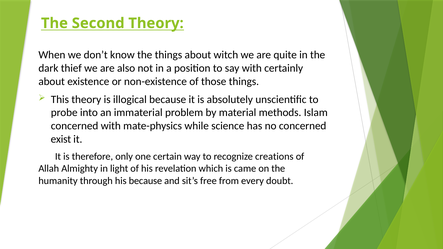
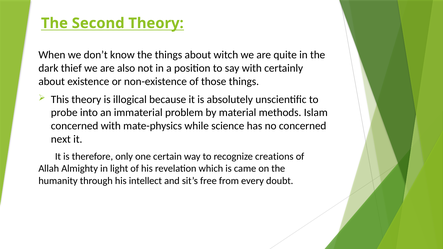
exist: exist -> next
his because: because -> intellect
